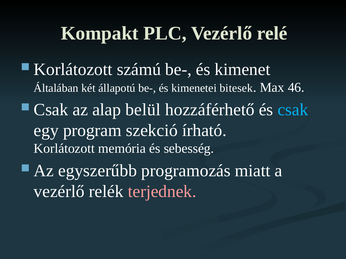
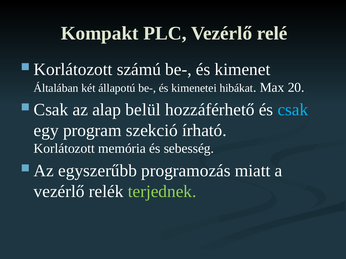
bitesek: bitesek -> hibákat
46: 46 -> 20
terjednek colour: pink -> light green
